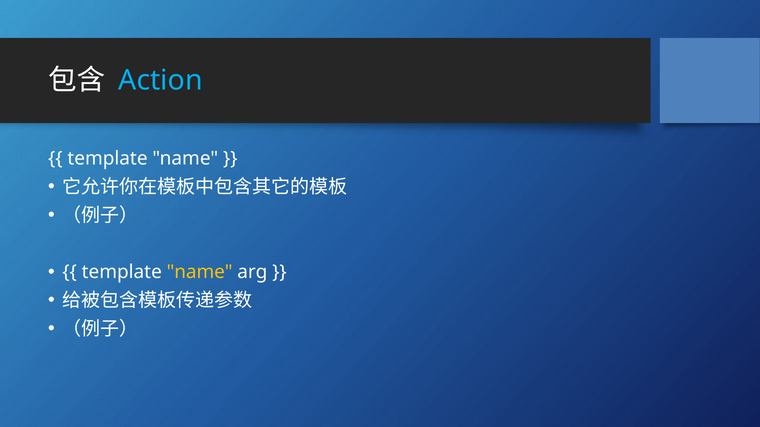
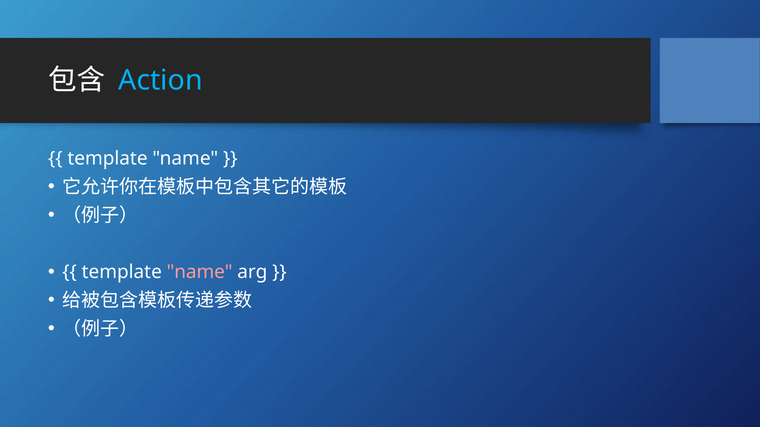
name at (200, 272) colour: yellow -> pink
